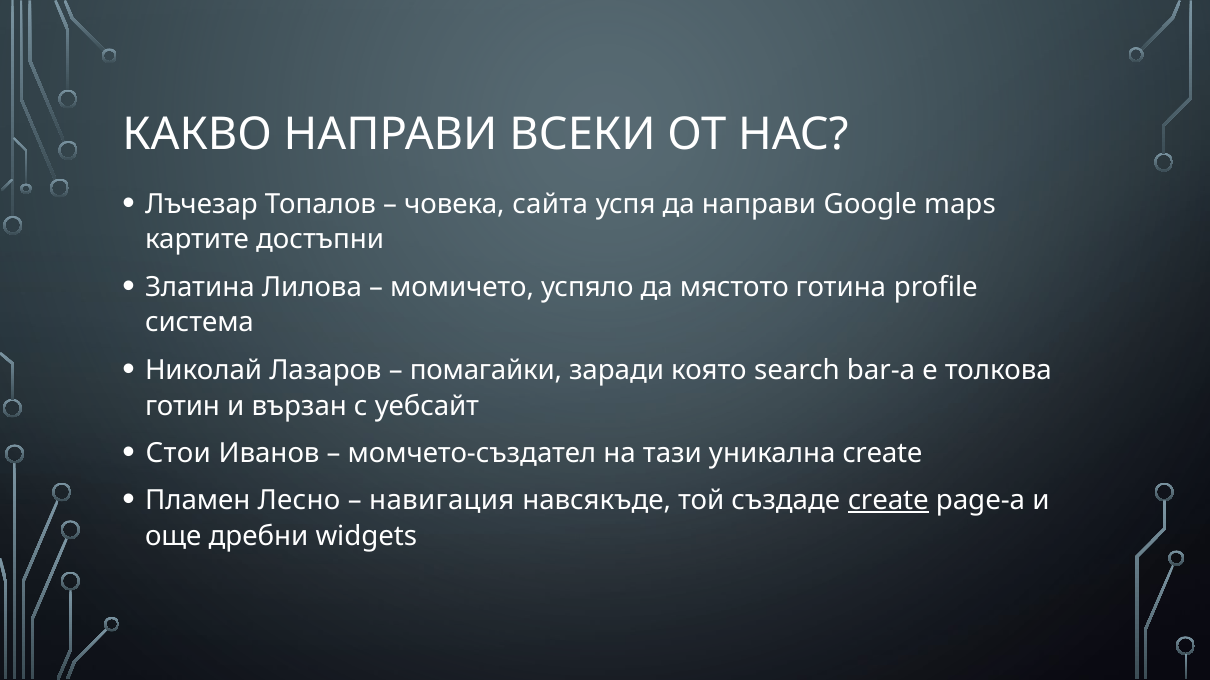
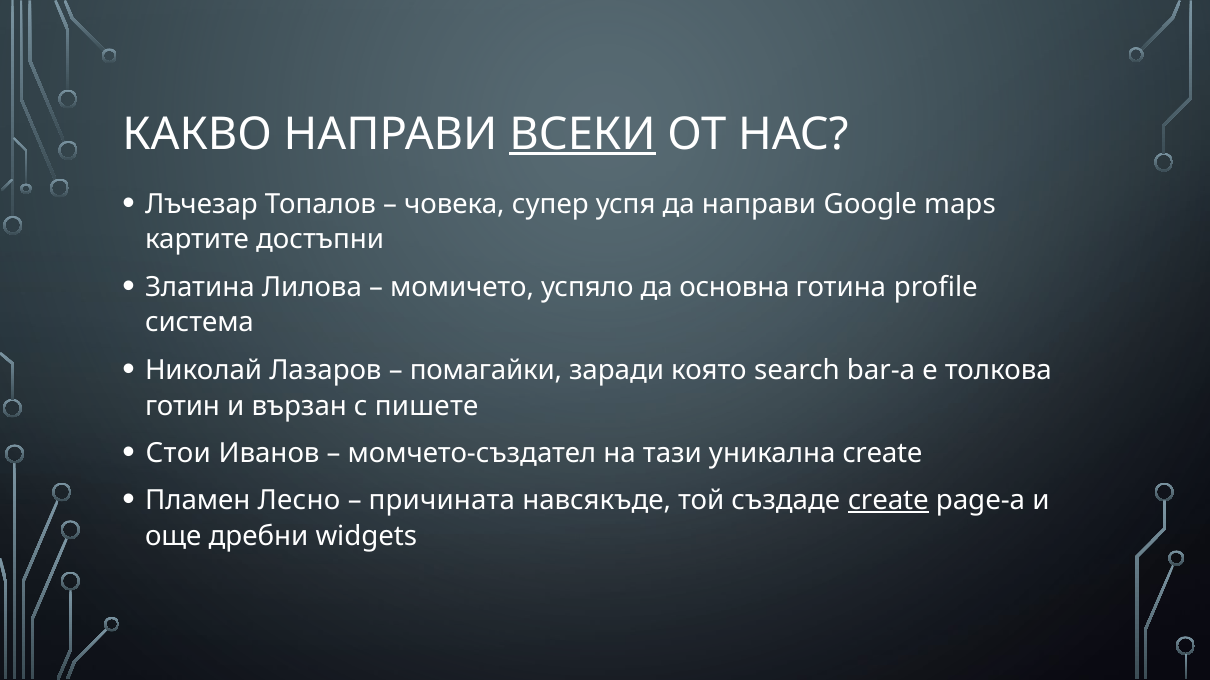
ВСЕКИ underline: none -> present
сайта: сайта -> супер
мястото: мястото -> основна
уебсайт: уебсайт -> пишете
навигация: навигация -> причината
